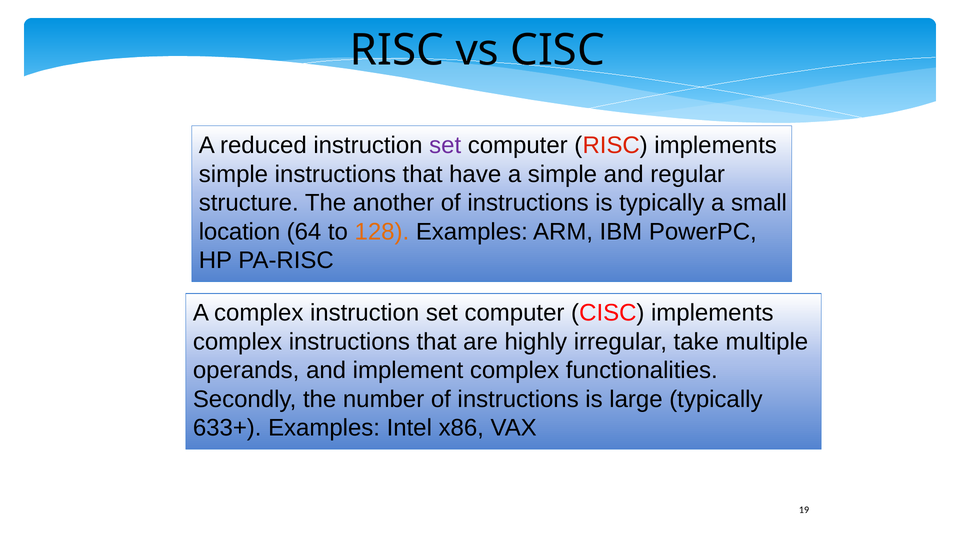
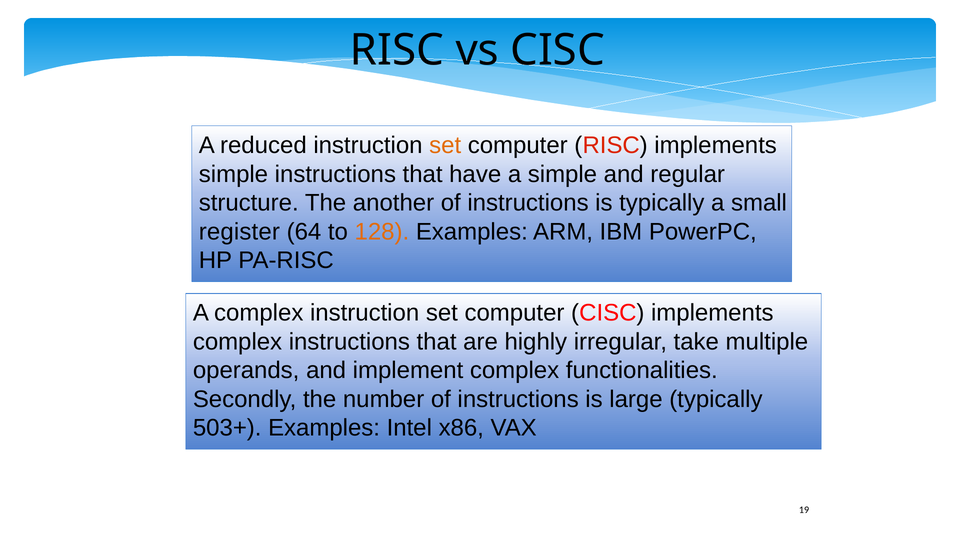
set at (445, 145) colour: purple -> orange
location: location -> register
633+: 633+ -> 503+
